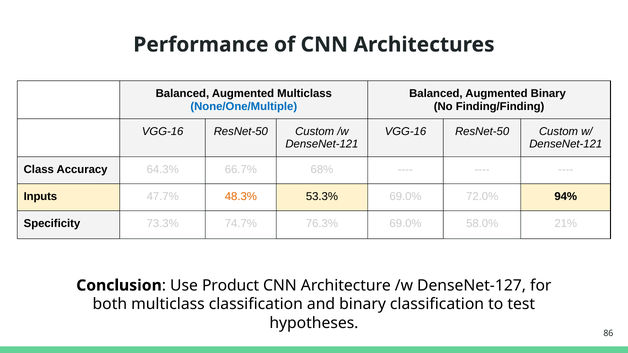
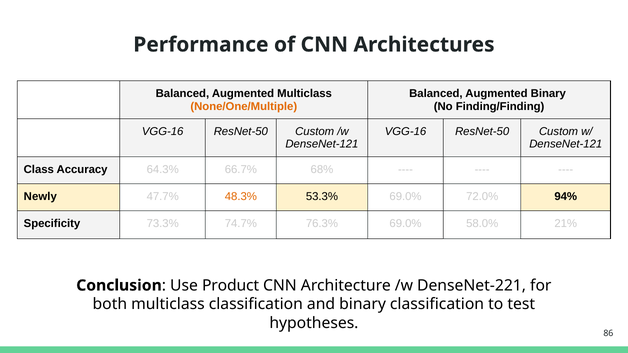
None/One/Multiple colour: blue -> orange
Inputs: Inputs -> Newly
DenseNet-127: DenseNet-127 -> DenseNet-221
